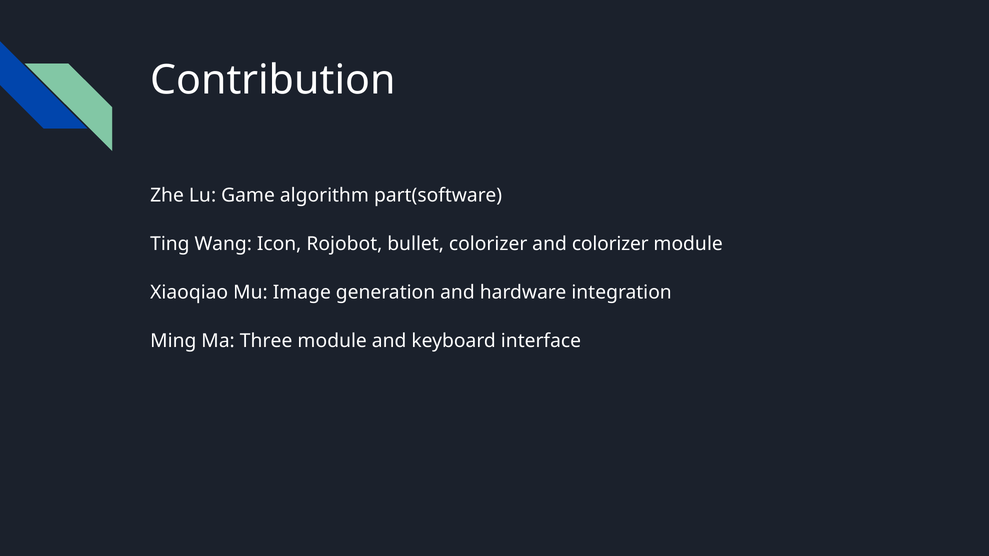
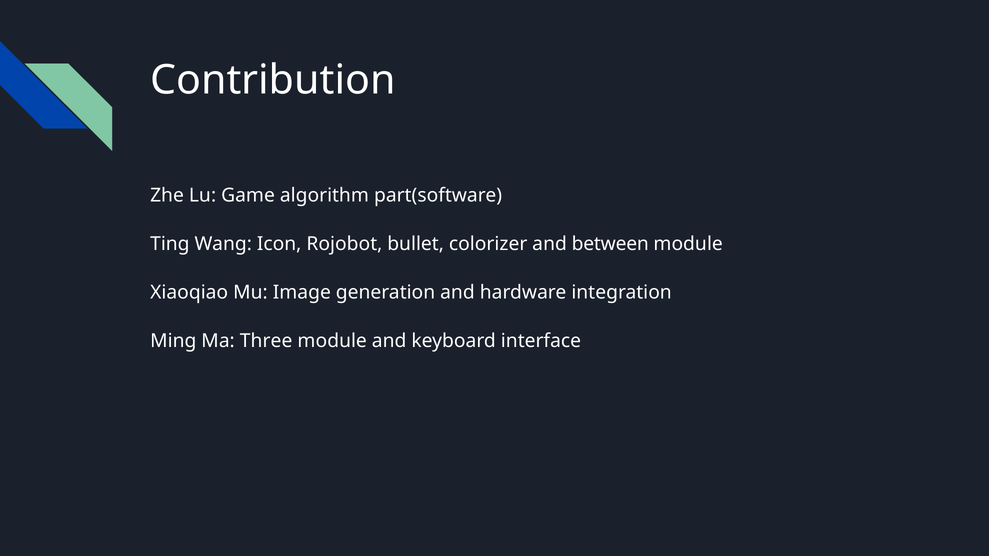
and colorizer: colorizer -> between
